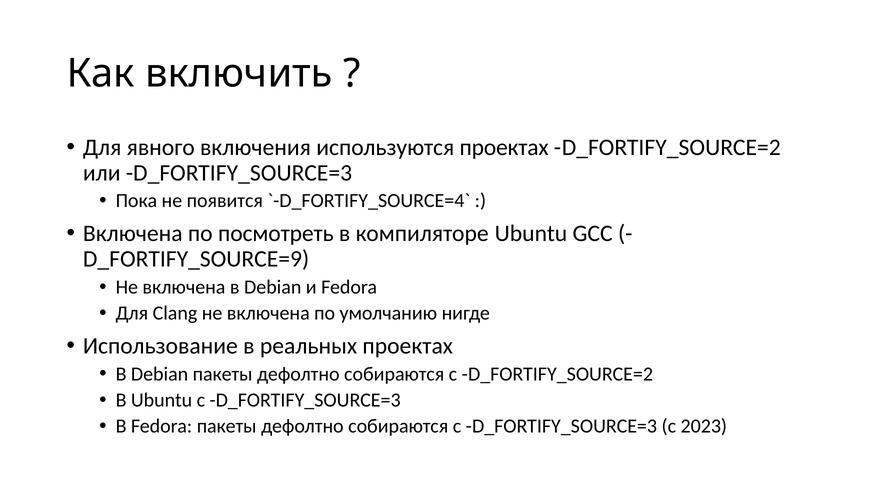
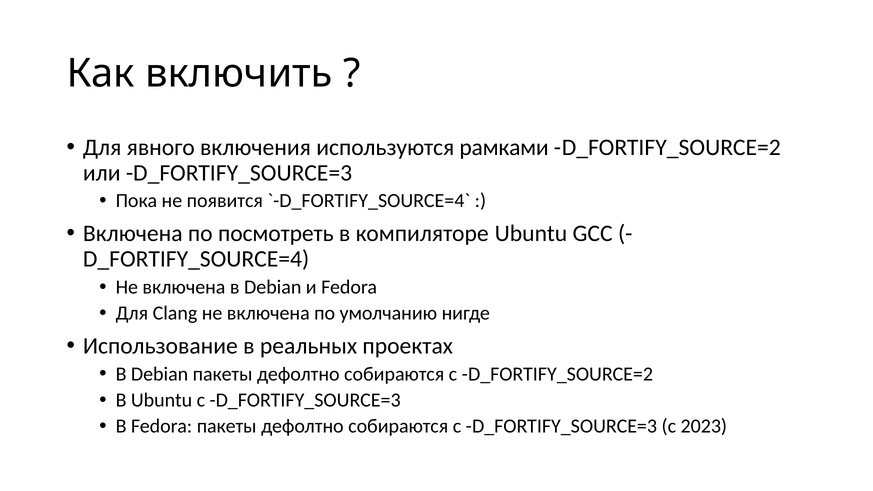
используются проектах: проектах -> рамками
D_FORTIFY_SOURCE=9: D_FORTIFY_SOURCE=9 -> D_FORTIFY_SOURCE=4
